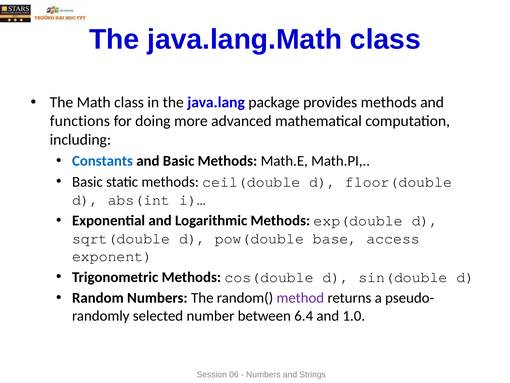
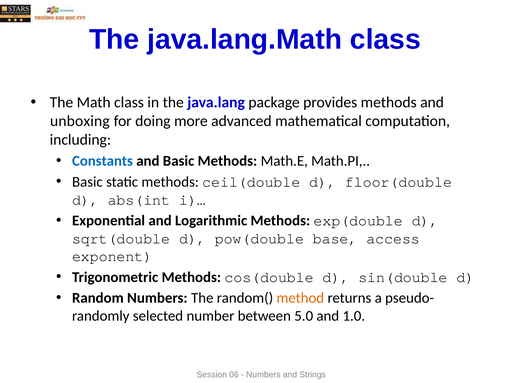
functions: functions -> unboxing
method colour: purple -> orange
6.4: 6.4 -> 5.0
